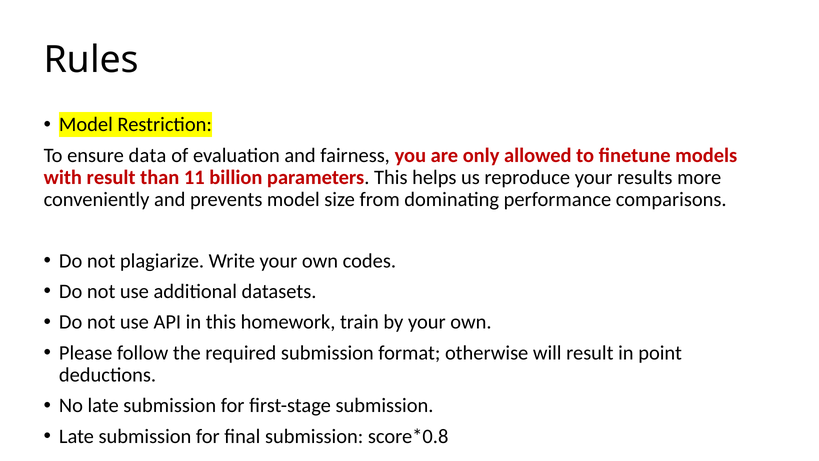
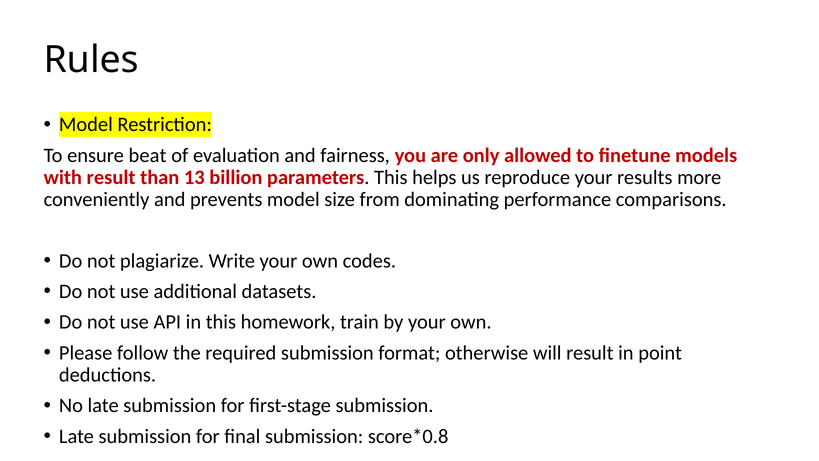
data: data -> beat
11: 11 -> 13
